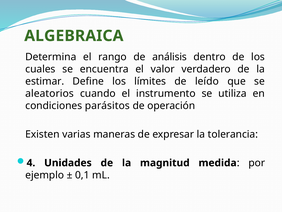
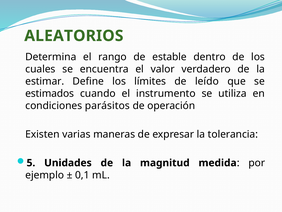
ALGEBRAICA: ALGEBRAICA -> ALEATORIOS
análisis: análisis -> estable
aleatorios: aleatorios -> estimados
4: 4 -> 5
